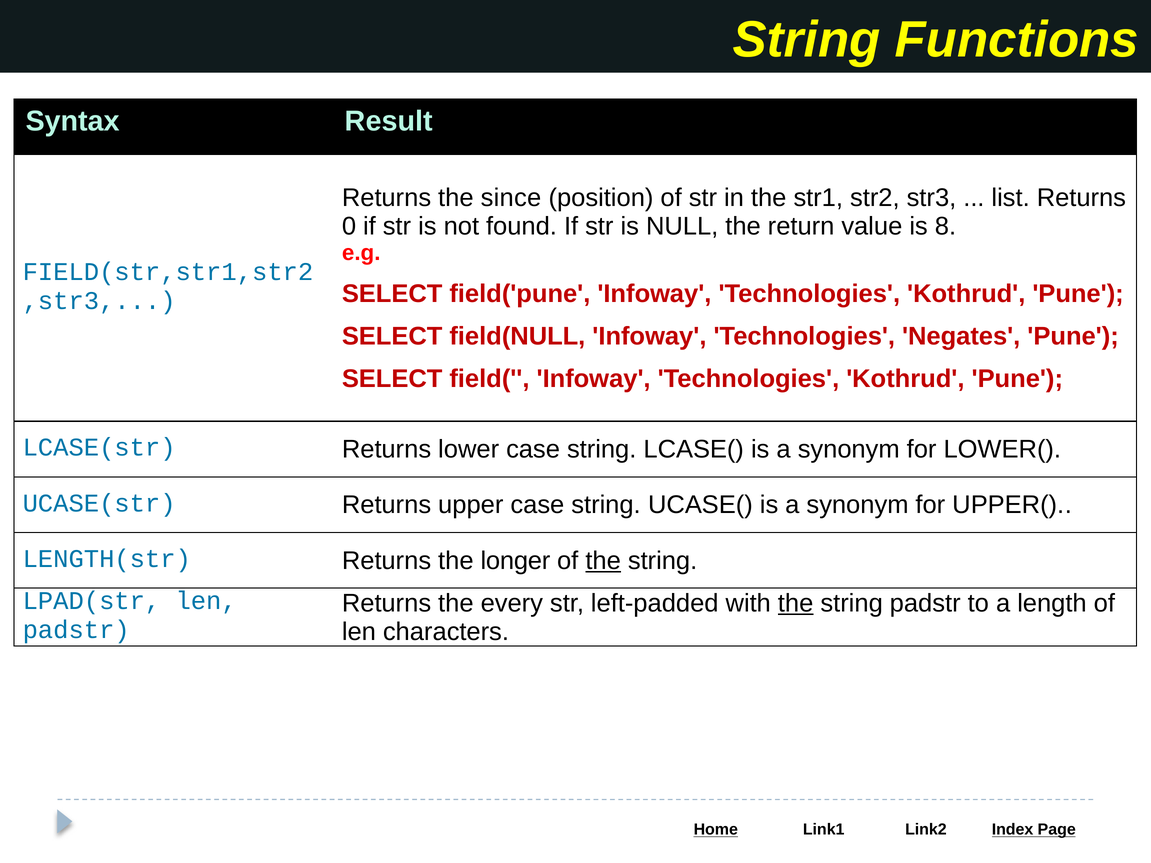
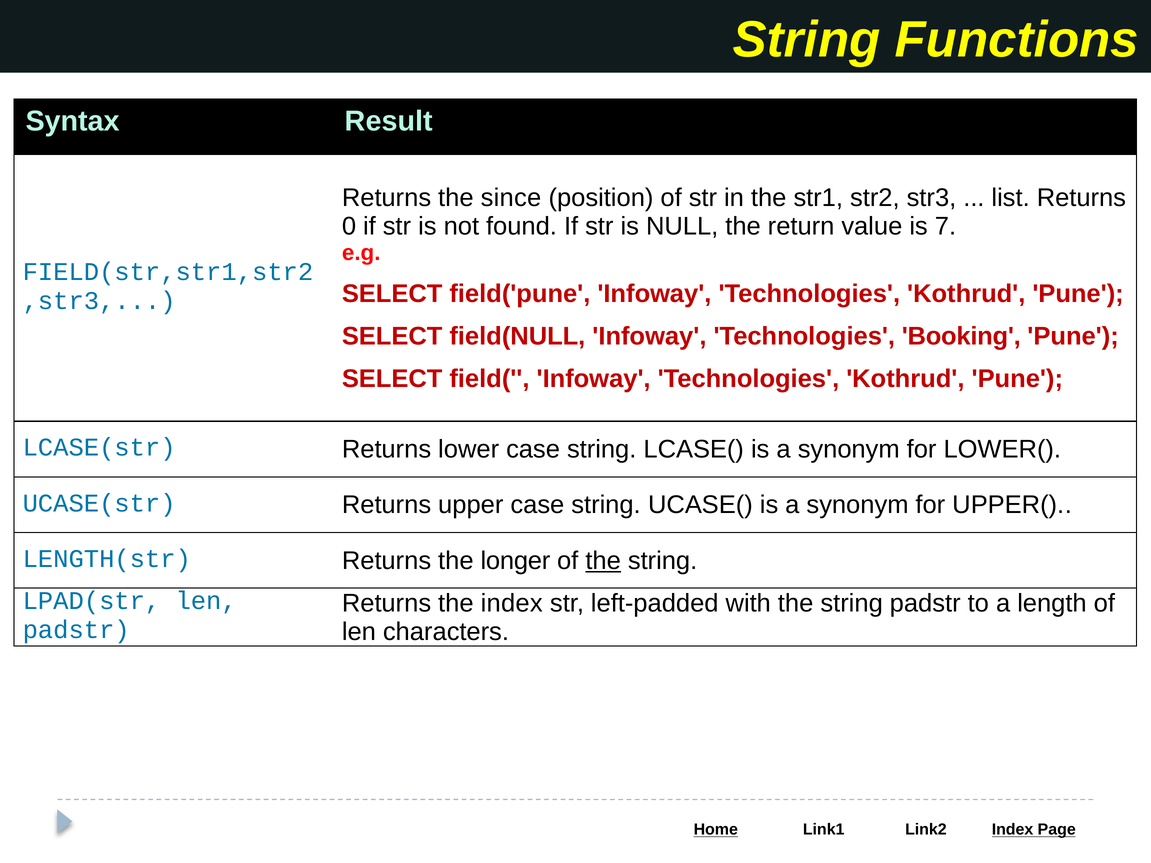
8: 8 -> 7
Negates: Negates -> Booking
the every: every -> index
the at (796, 603) underline: present -> none
